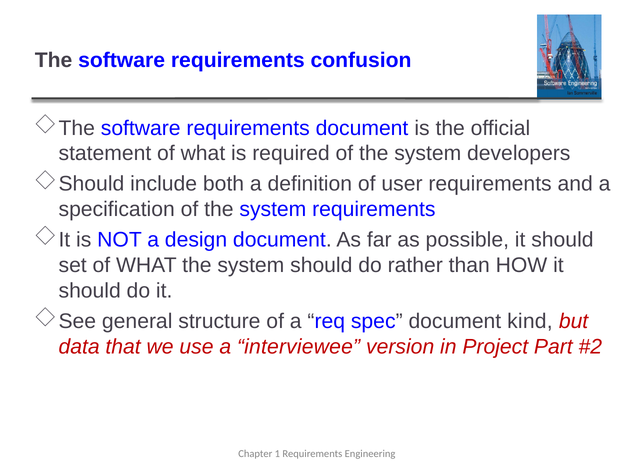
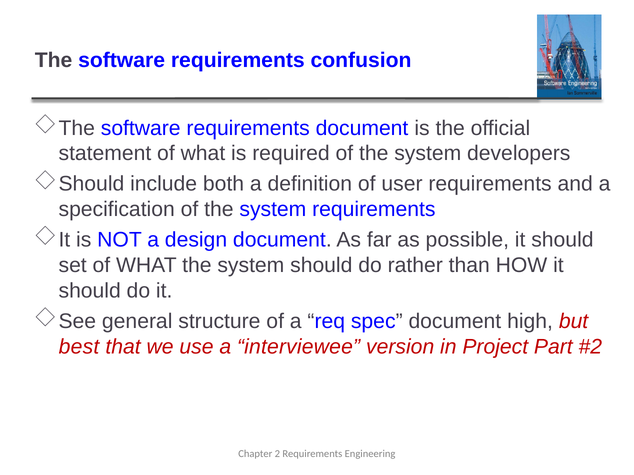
kind: kind -> high
data: data -> best
1: 1 -> 2
